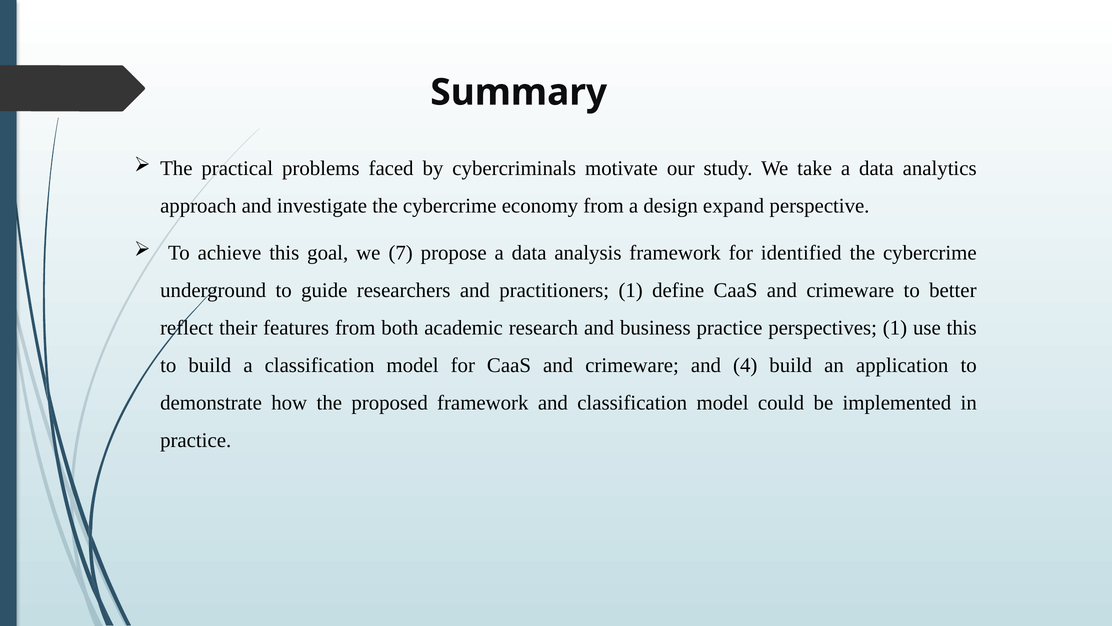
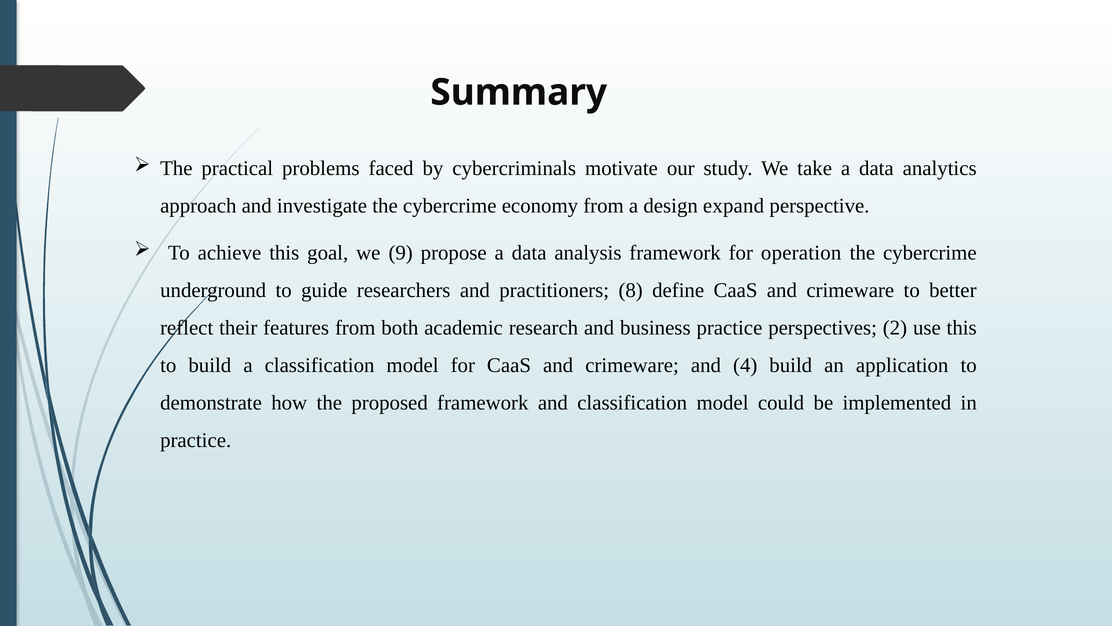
7: 7 -> 9
identified: identified -> operation
practitioners 1: 1 -> 8
perspectives 1: 1 -> 2
